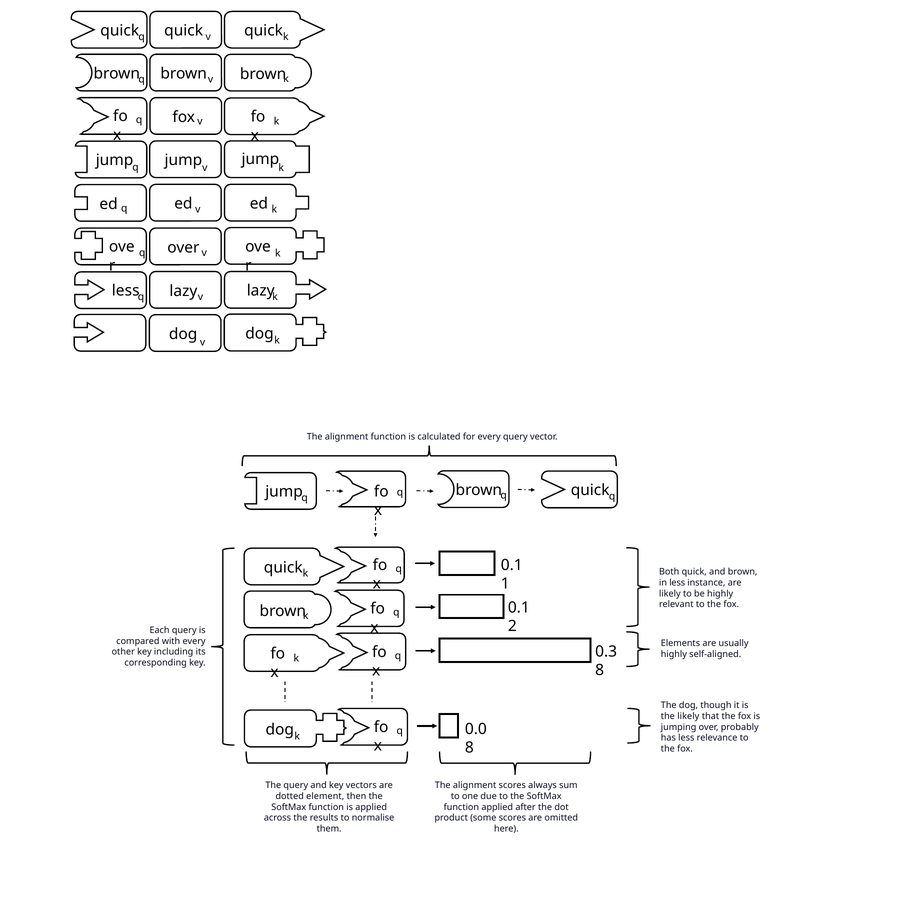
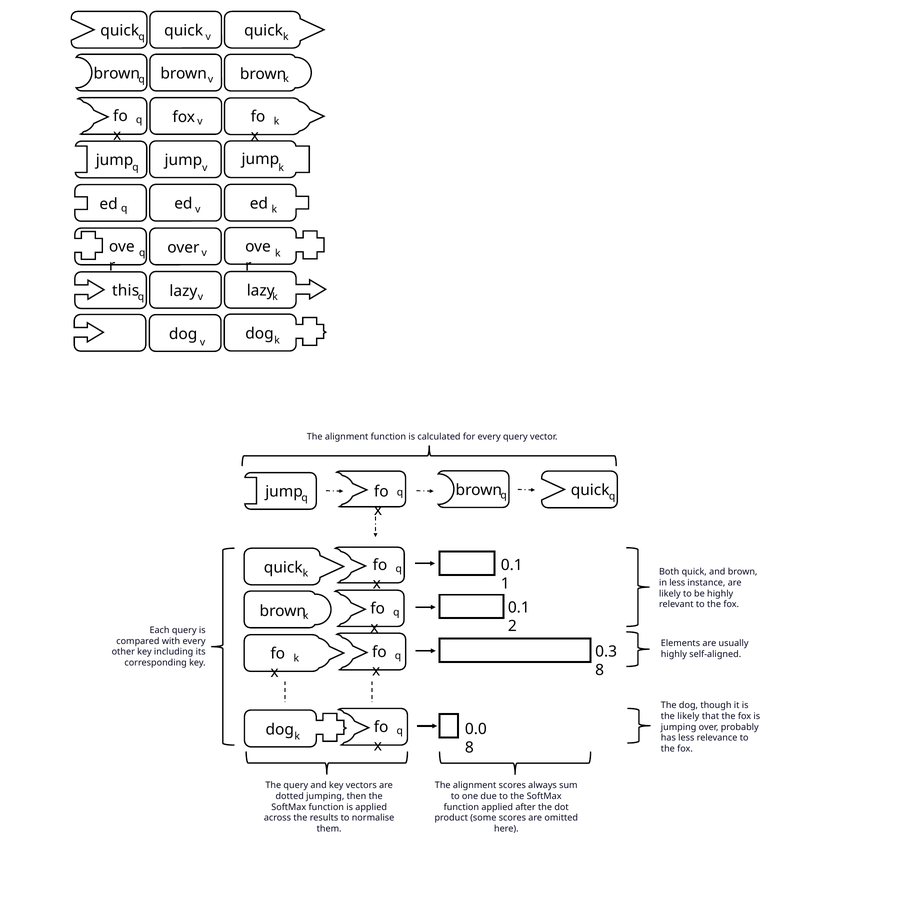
less at (126, 291): less -> this
dotted element: element -> jumping
